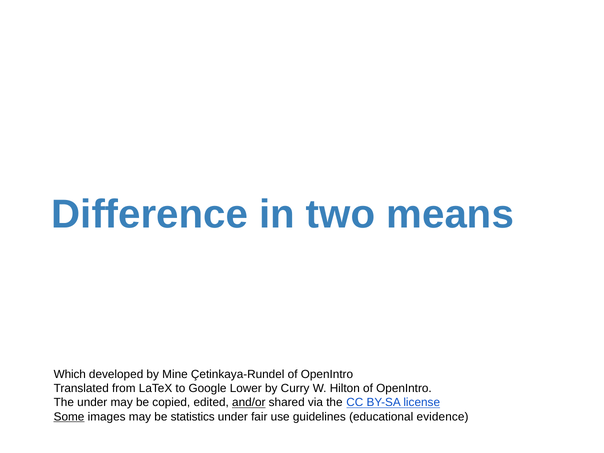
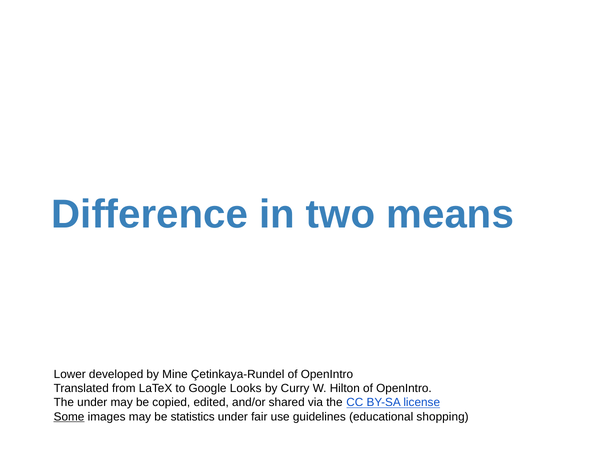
Which: Which -> Lower
Lower: Lower -> Looks
and/or underline: present -> none
evidence: evidence -> shopping
